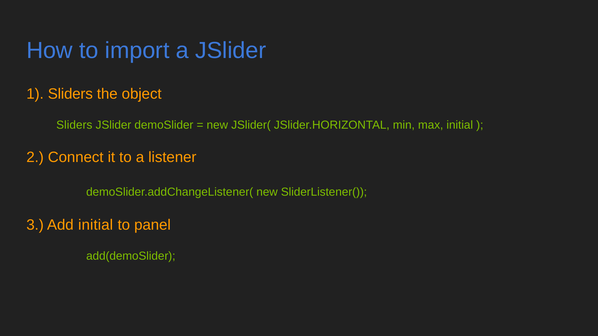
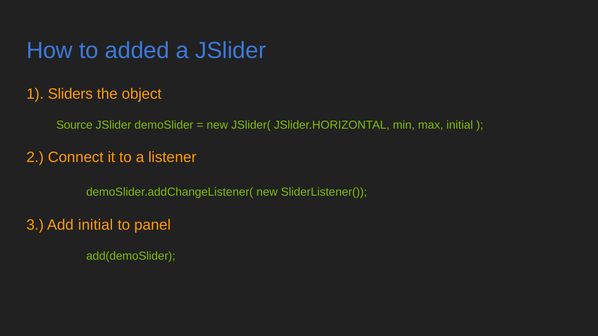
import: import -> added
Sliders at (74, 125): Sliders -> Source
